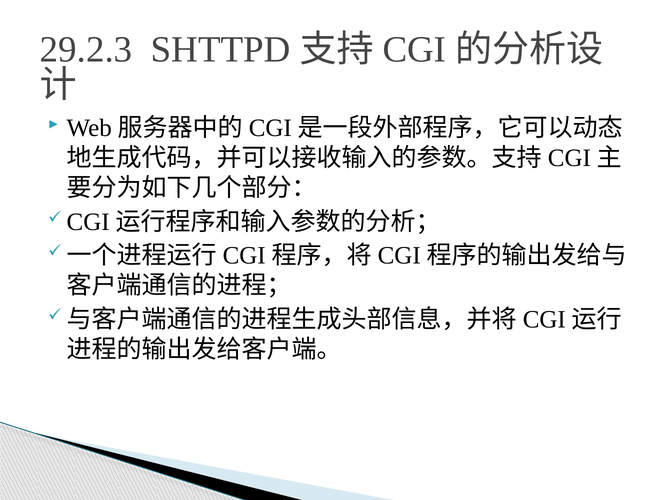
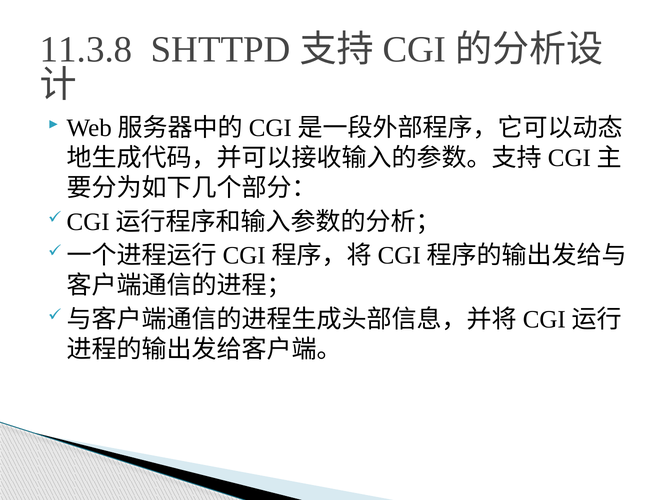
29.2.3: 29.2.3 -> 11.3.8
